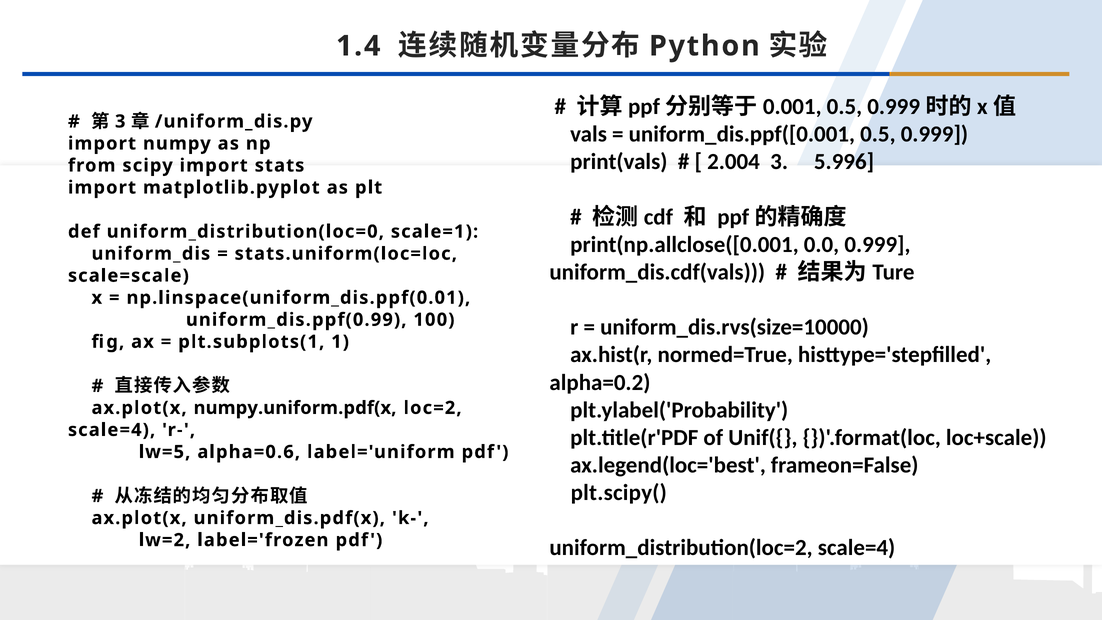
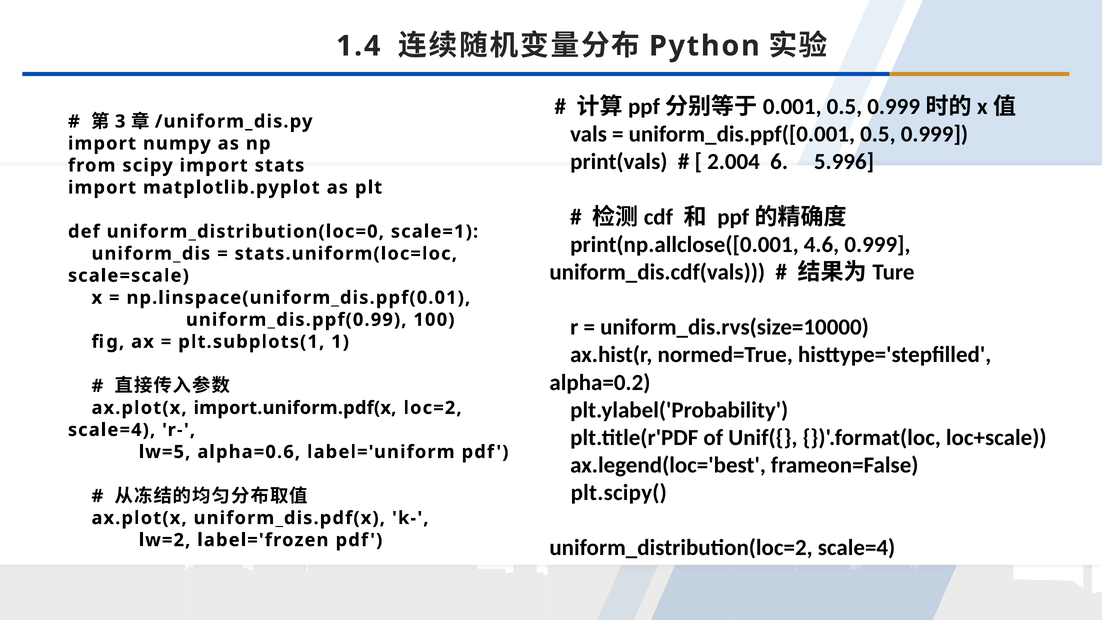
2.004 3: 3 -> 6
0.0: 0.0 -> 4.6
numpy.uniform.pdf(x: numpy.uniform.pdf(x -> import.uniform.pdf(x
